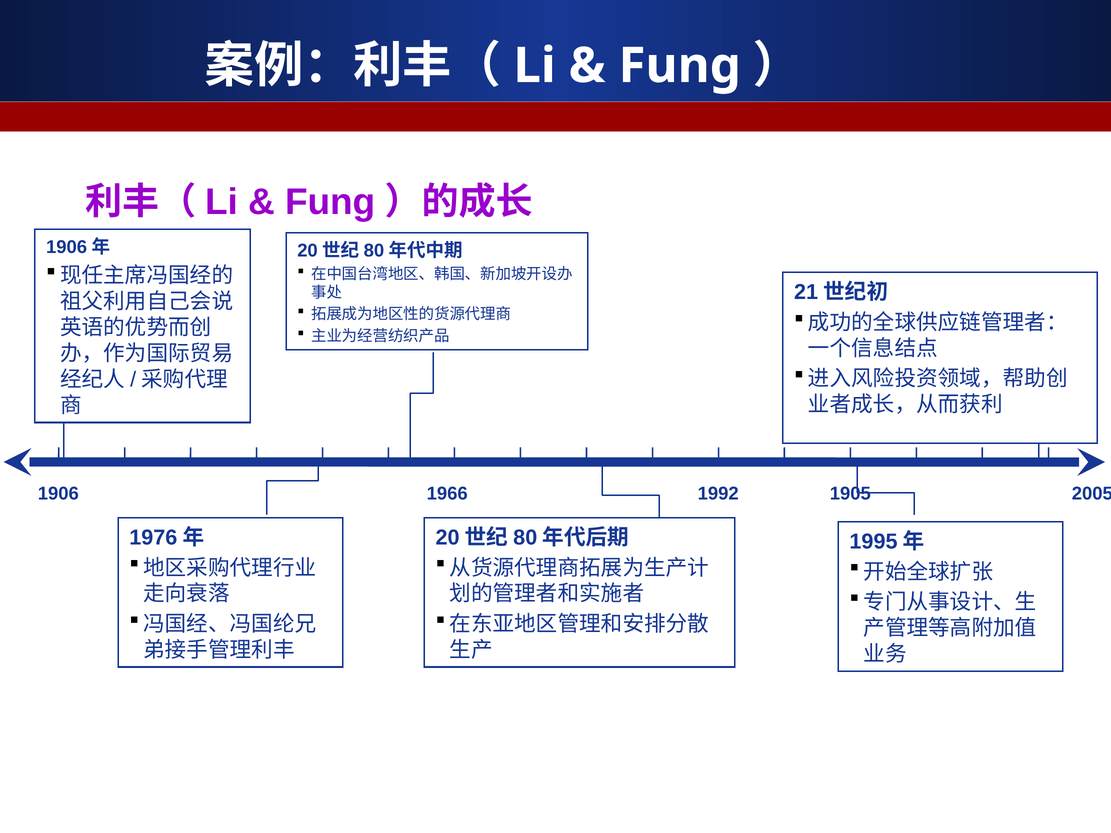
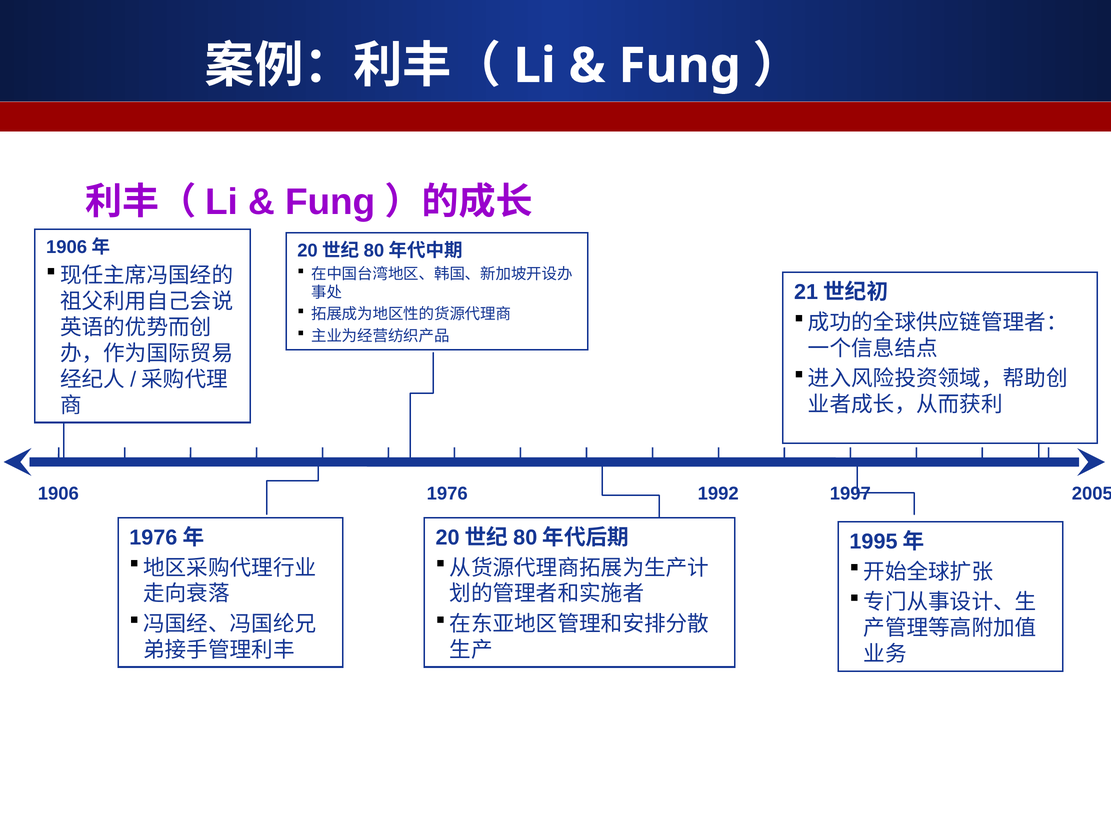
1966: 1966 -> 1976
1905: 1905 -> 1997
